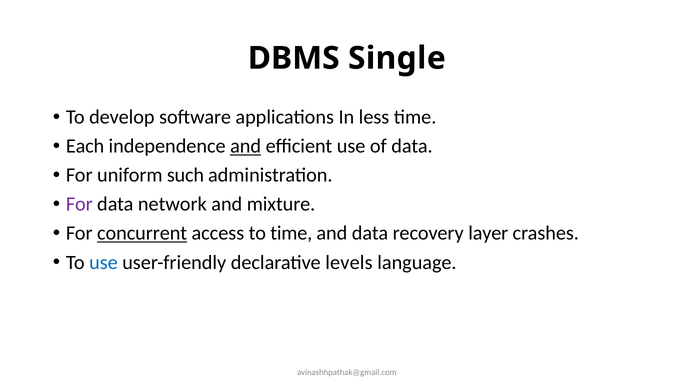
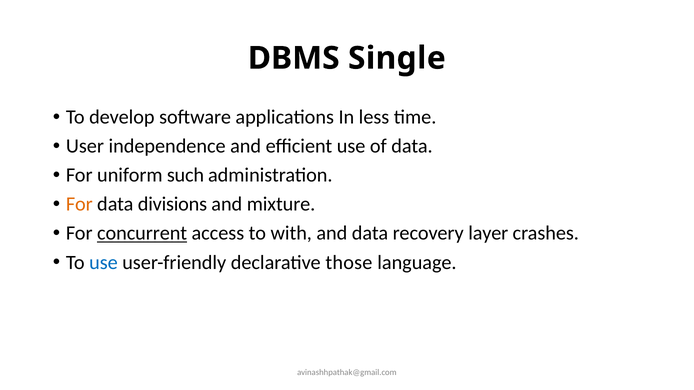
Each: Each -> User
and at (246, 146) underline: present -> none
For at (79, 204) colour: purple -> orange
network: network -> divisions
to time: time -> with
levels: levels -> those
